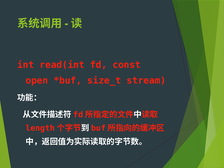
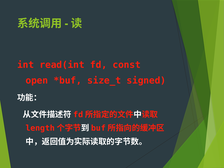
stream: stream -> signed
